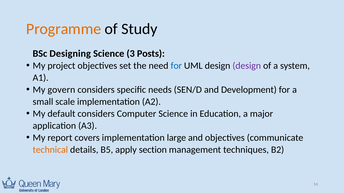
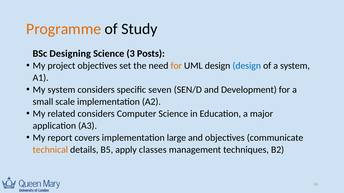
for at (176, 66) colour: blue -> orange
design at (247, 66) colour: purple -> blue
My govern: govern -> system
needs: needs -> seven
default: default -> related
section: section -> classes
